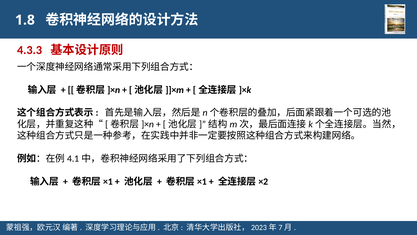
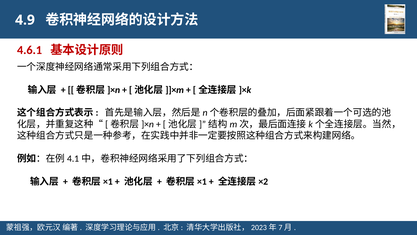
1.8: 1.8 -> 4.9
4.3.3: 4.3.3 -> 4.6.1
